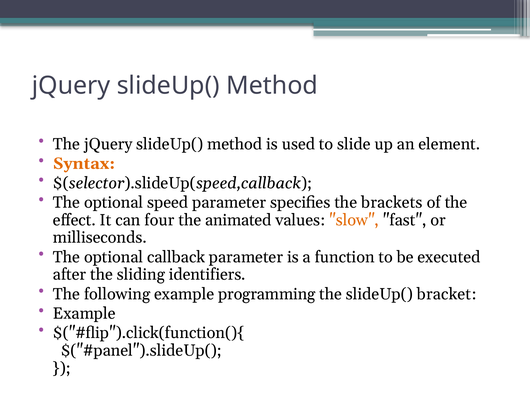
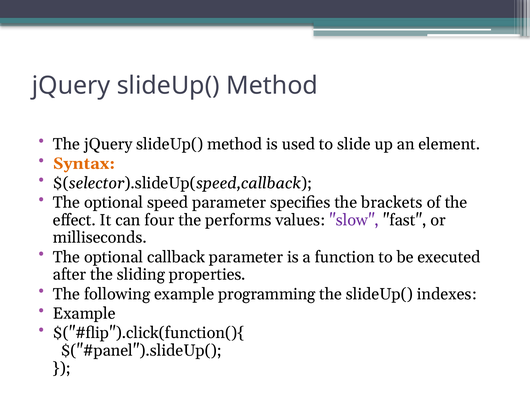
animated: animated -> performs
slow colour: orange -> purple
identifiers: identifiers -> properties
bracket: bracket -> indexes
